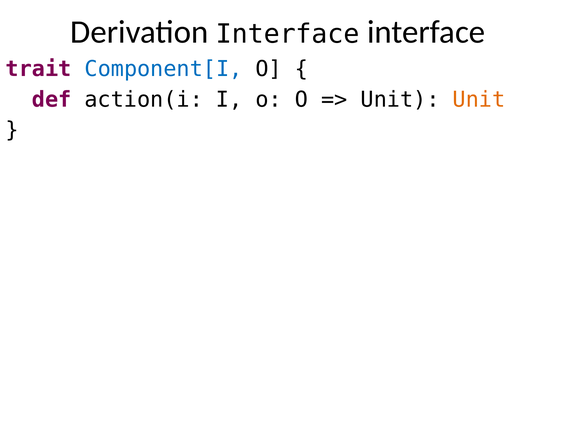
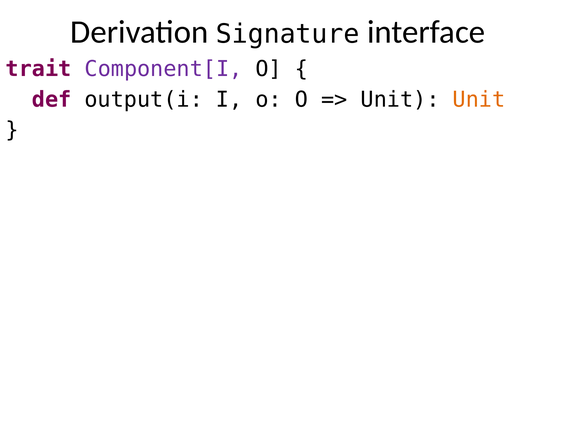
Derivation Interface: Interface -> Signature
Component[I colour: blue -> purple
action(i: action(i -> output(i
